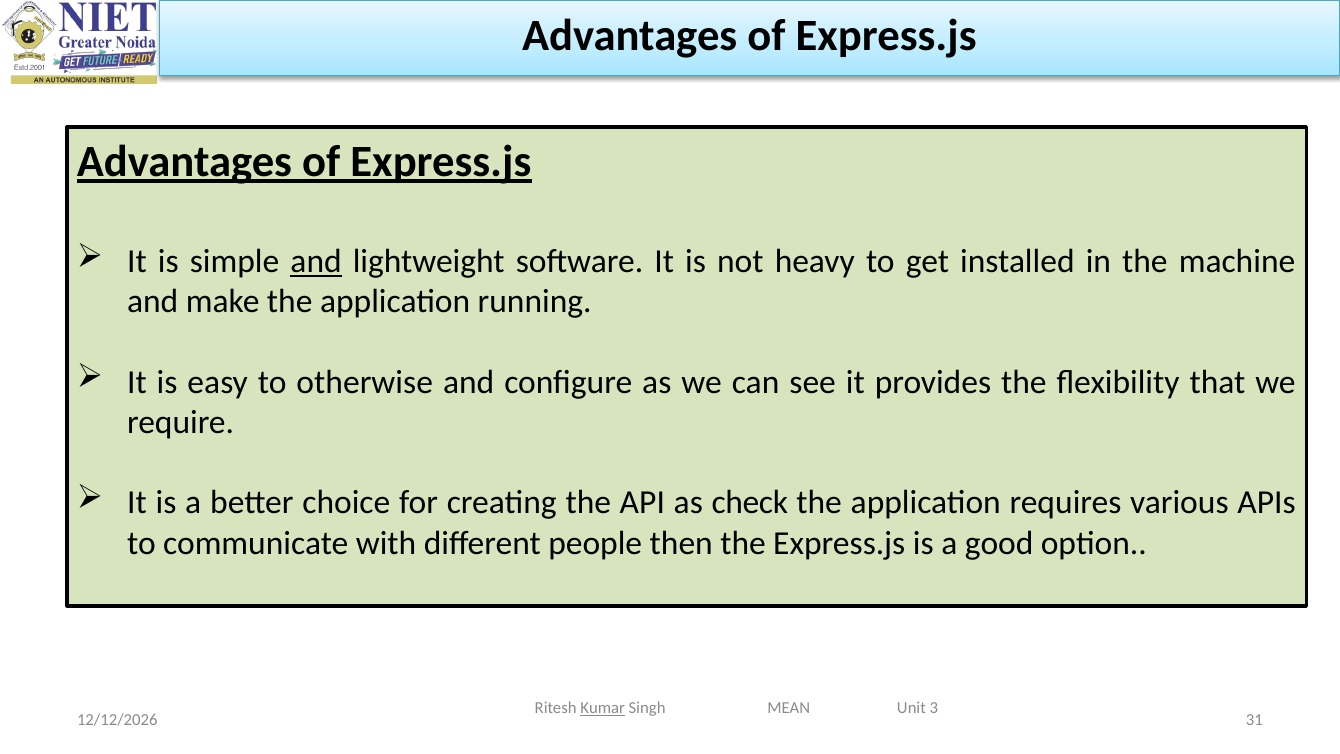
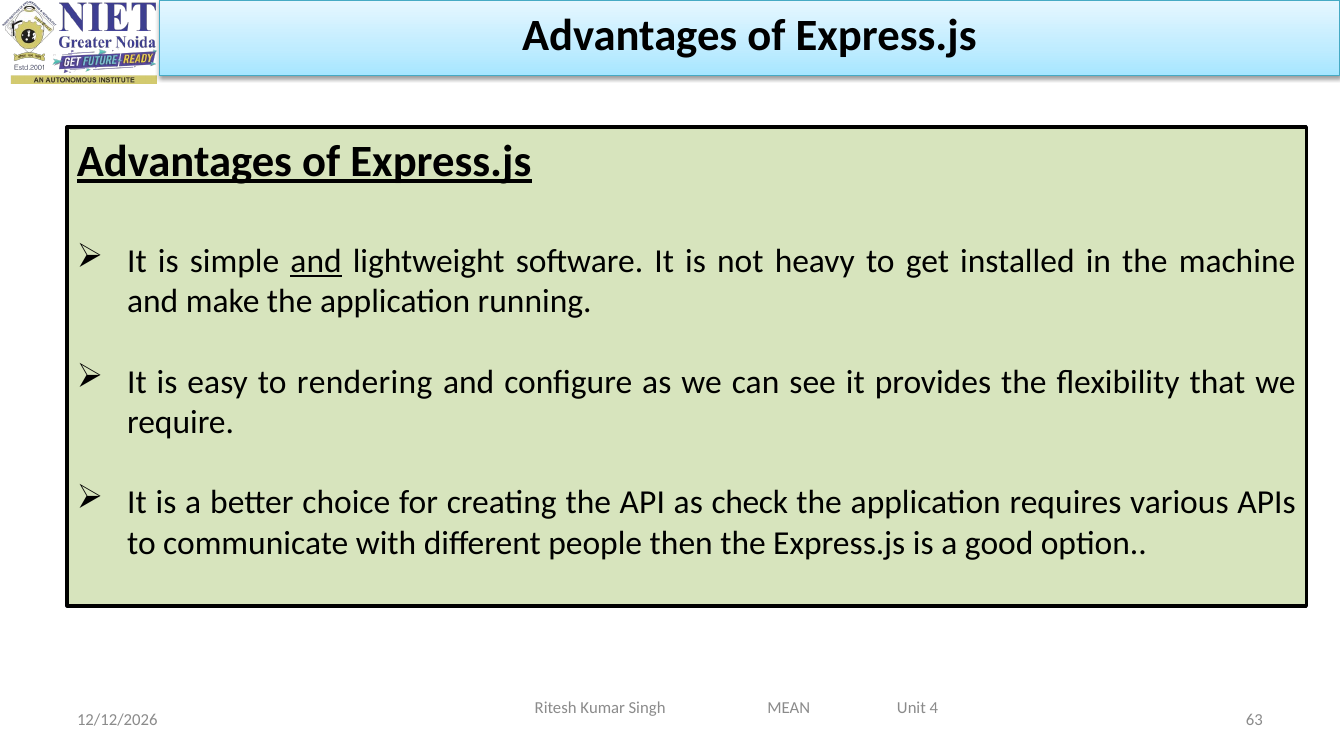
otherwise: otherwise -> rendering
Kumar underline: present -> none
3: 3 -> 4
31: 31 -> 63
